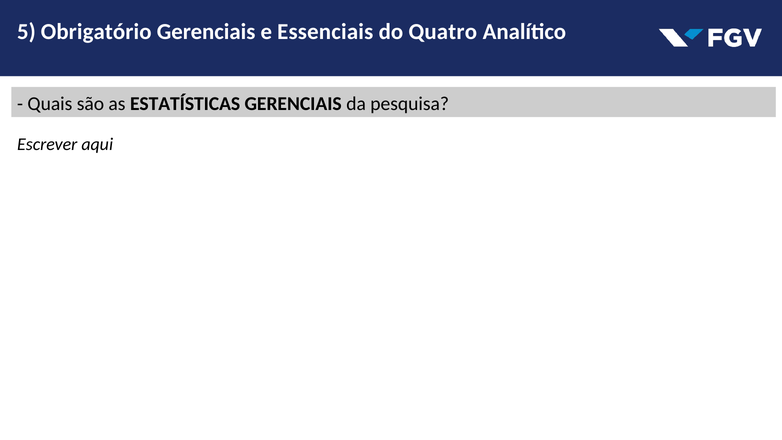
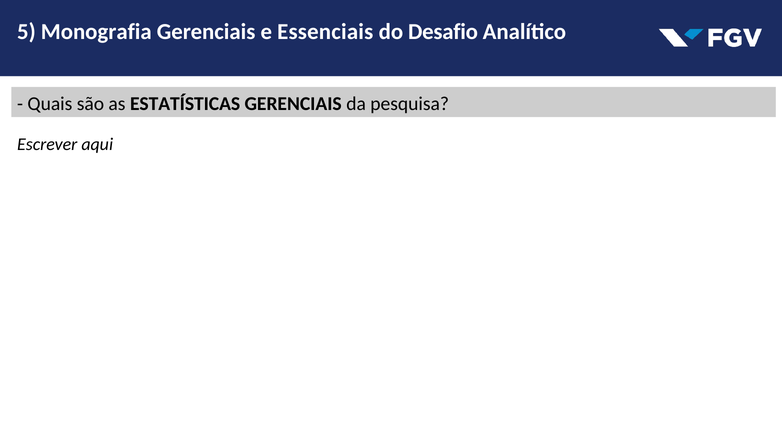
Obrigatório: Obrigatório -> Monografia
Quatro: Quatro -> Desafio
